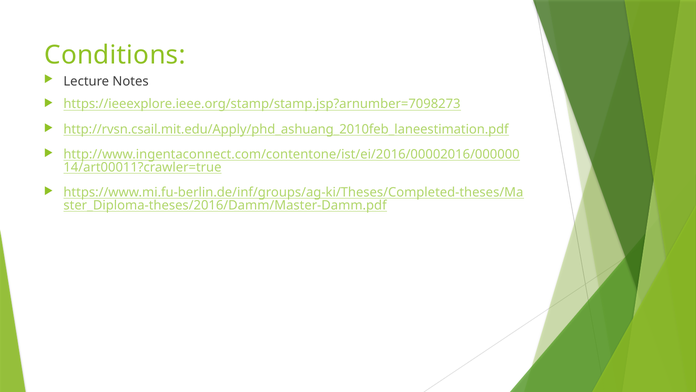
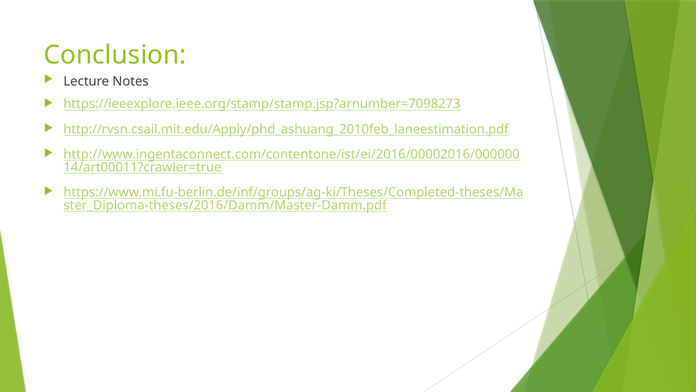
Conditions: Conditions -> Conclusion
